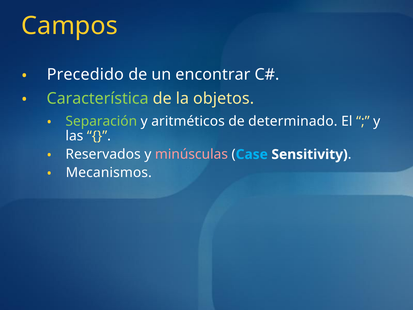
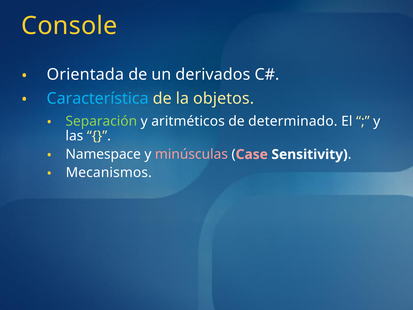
Campos: Campos -> Console
Precedido: Precedido -> Orientada
encontrar: encontrar -> derivados
Característica colour: light green -> light blue
Reservados: Reservados -> Namespace
Case colour: light blue -> pink
